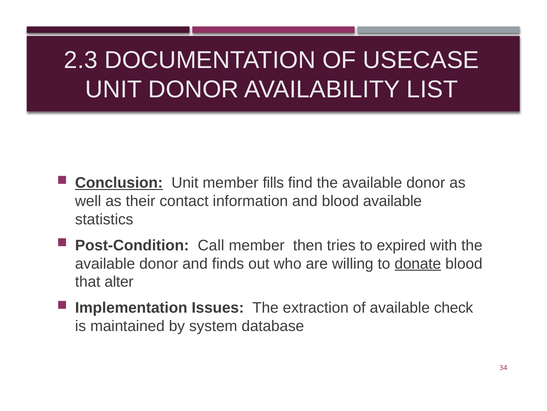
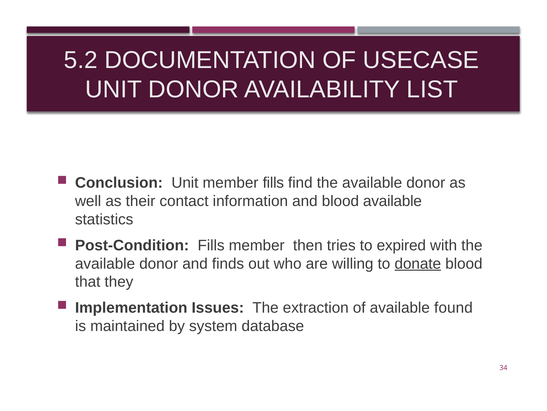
2.3: 2.3 -> 5.2
Conclusion underline: present -> none
Post-Condition Call: Call -> Fills
alter: alter -> they
check: check -> found
